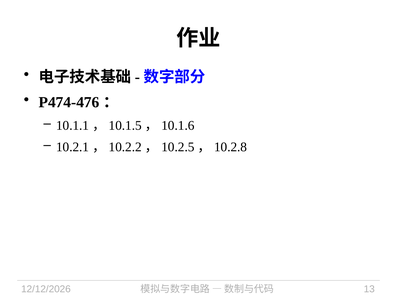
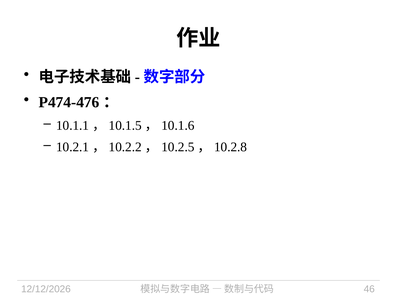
13: 13 -> 46
